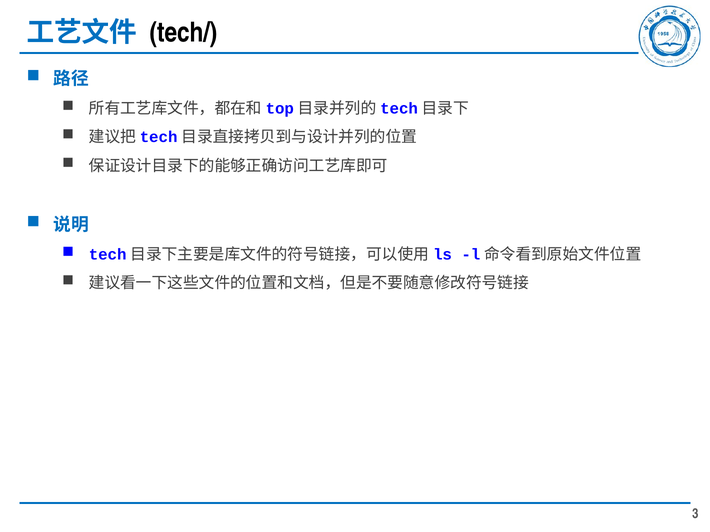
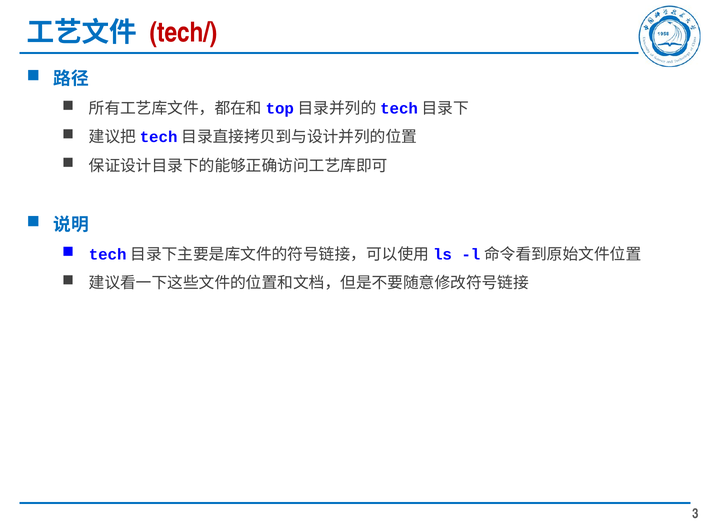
tech/ colour: black -> red
